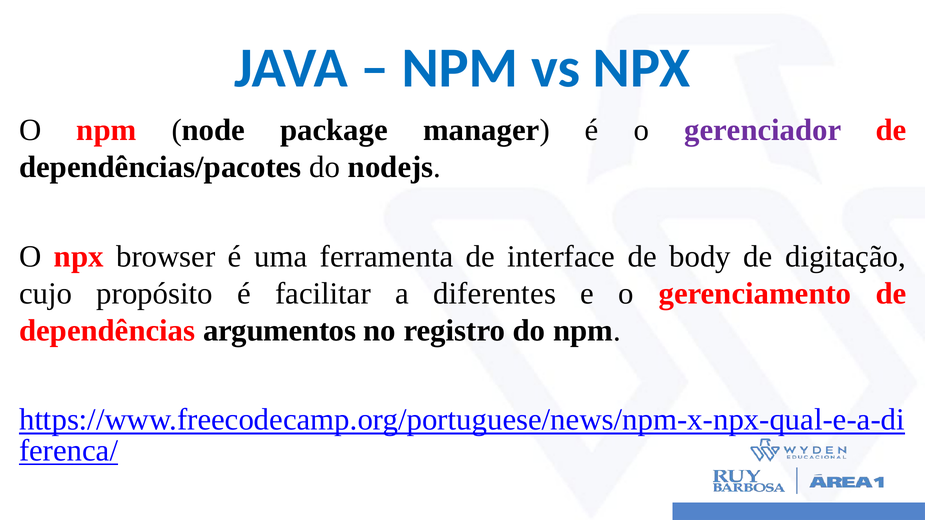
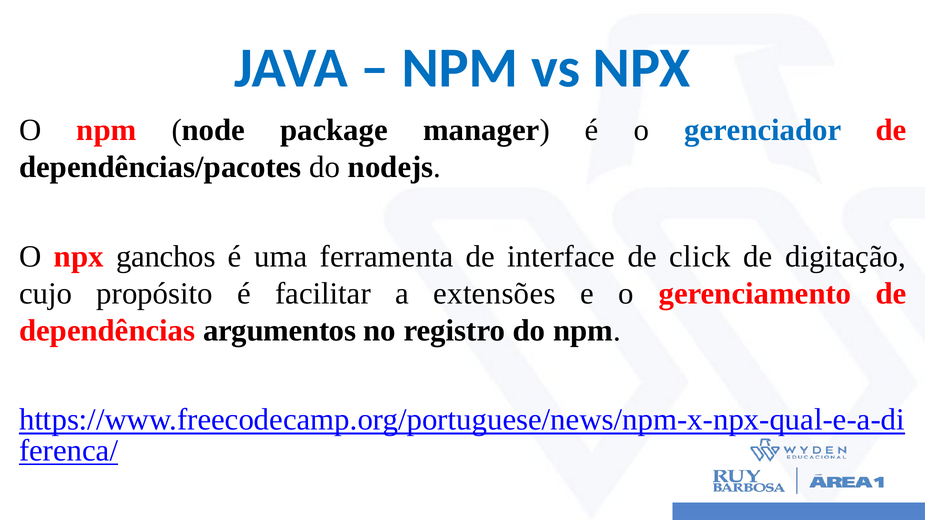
gerenciador colour: purple -> blue
browser: browser -> ganchos
body: body -> click
diferentes: diferentes -> extensões
